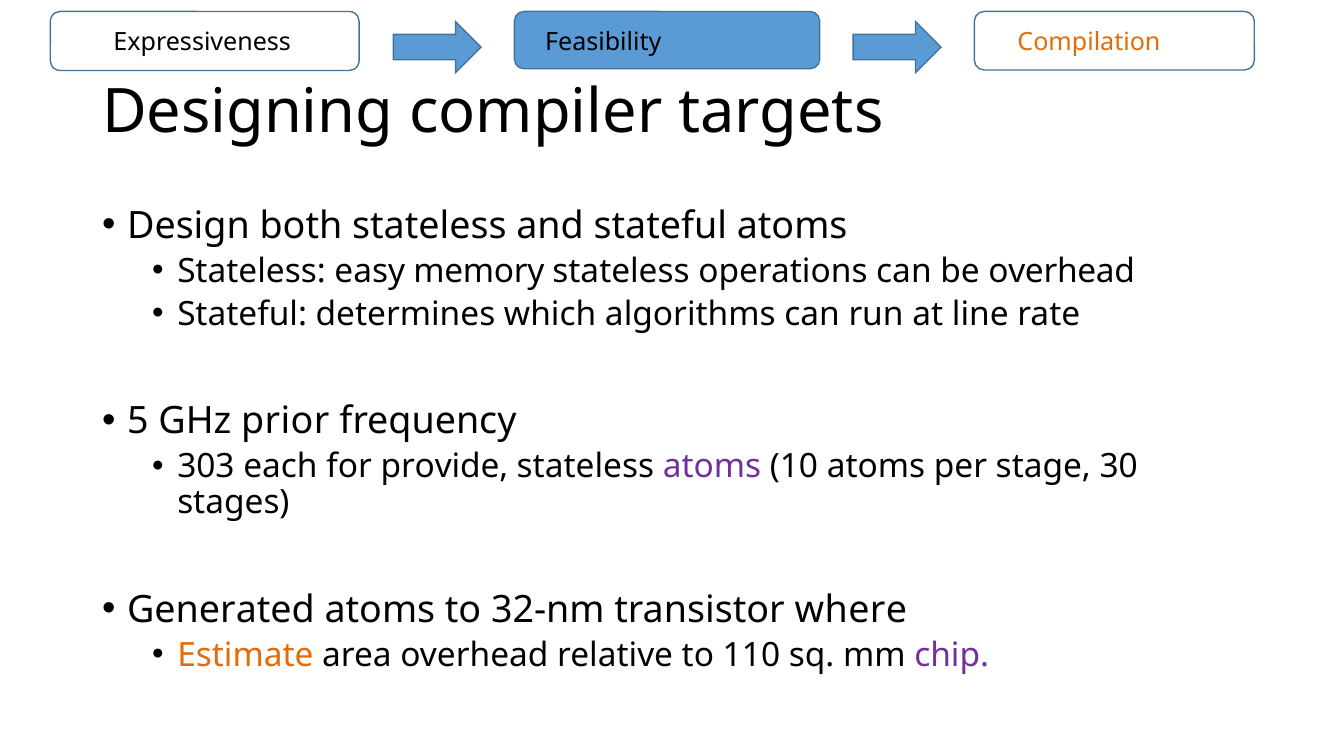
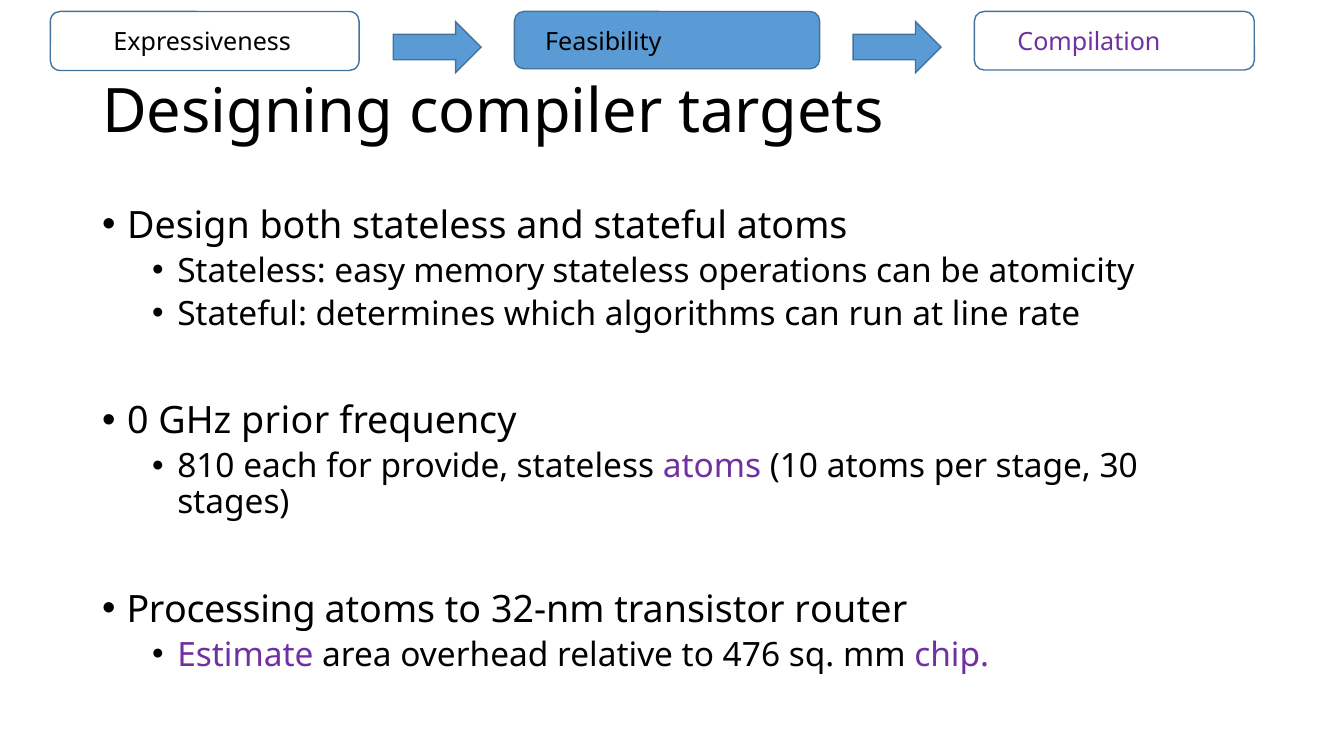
Compilation colour: orange -> purple
be overhead: overhead -> atomicity
5: 5 -> 0
303: 303 -> 810
Generated: Generated -> Processing
where: where -> router
Estimate colour: orange -> purple
110: 110 -> 476
